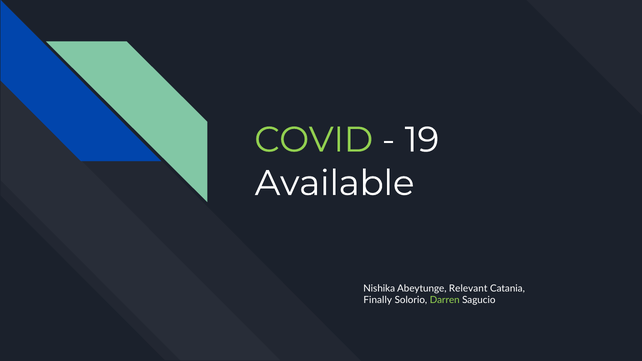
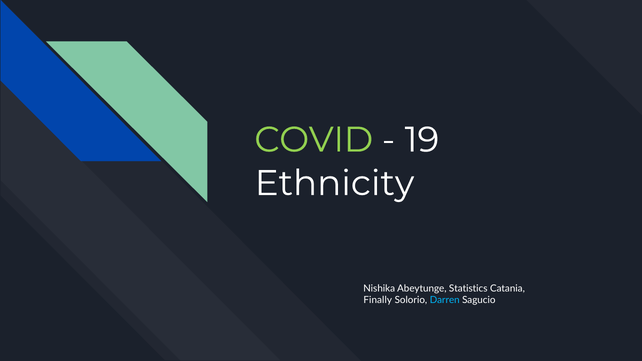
Available: Available -> Ethnicity
Relevant: Relevant -> Statistics
Darren colour: light green -> light blue
